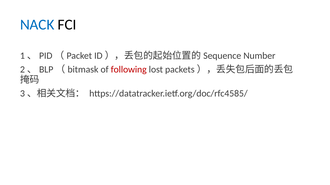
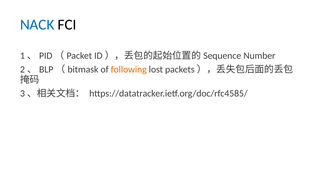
following colour: red -> orange
